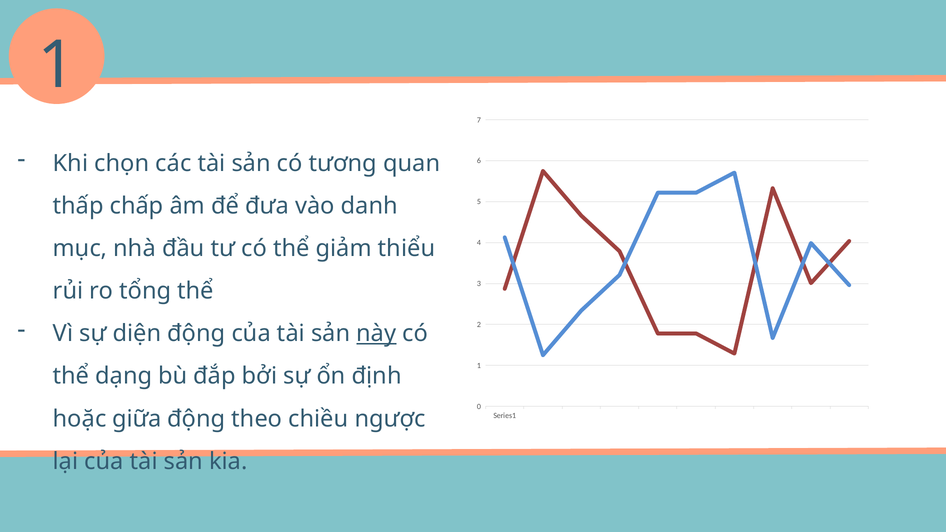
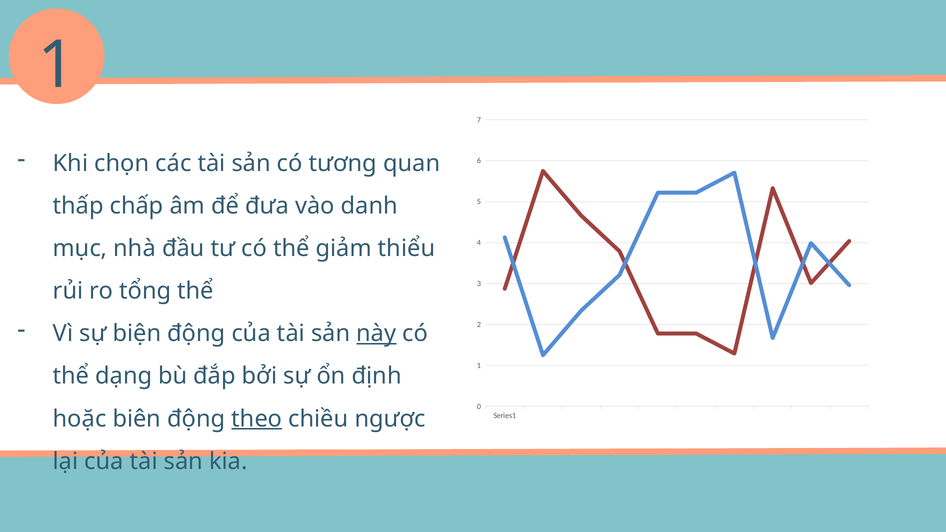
diện: diện -> biện
giữa: giữa -> biên
theo underline: none -> present
